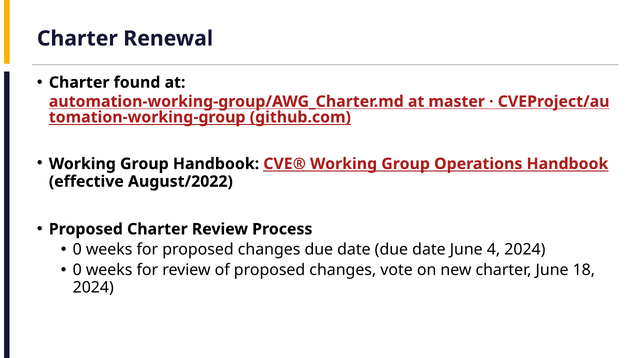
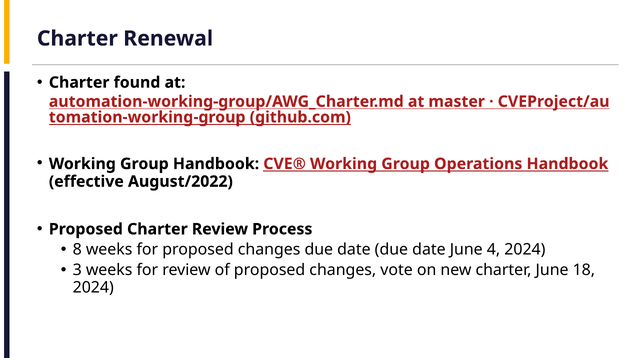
0 at (77, 249): 0 -> 8
0 at (77, 270): 0 -> 3
